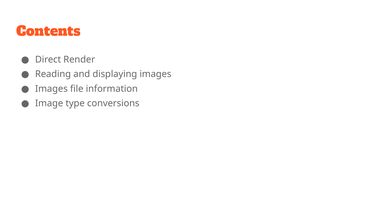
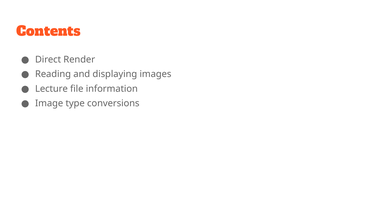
Images at (51, 89): Images -> Lecture
